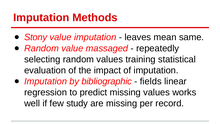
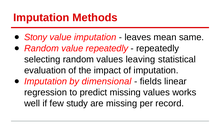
value massaged: massaged -> repeatedly
training: training -> leaving
bibliographic: bibliographic -> dimensional
